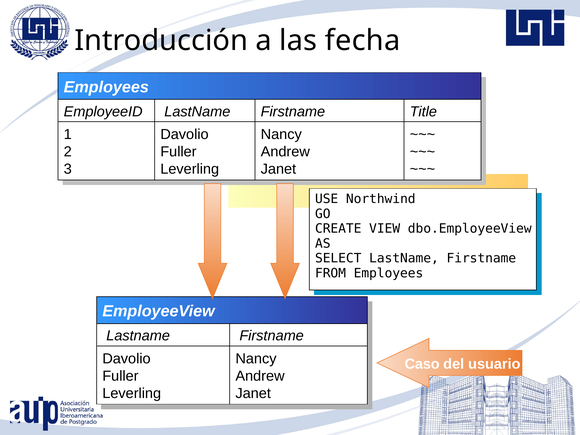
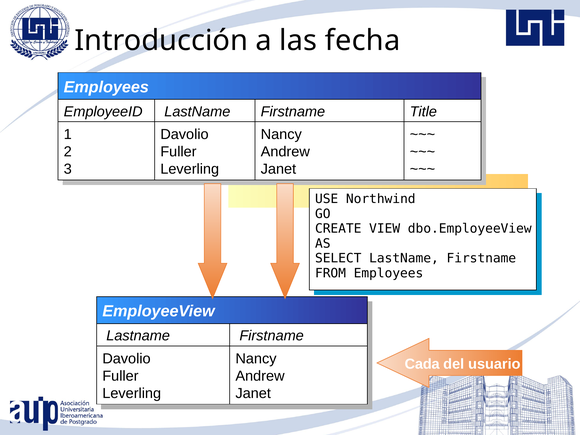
Caso: Caso -> Cada
